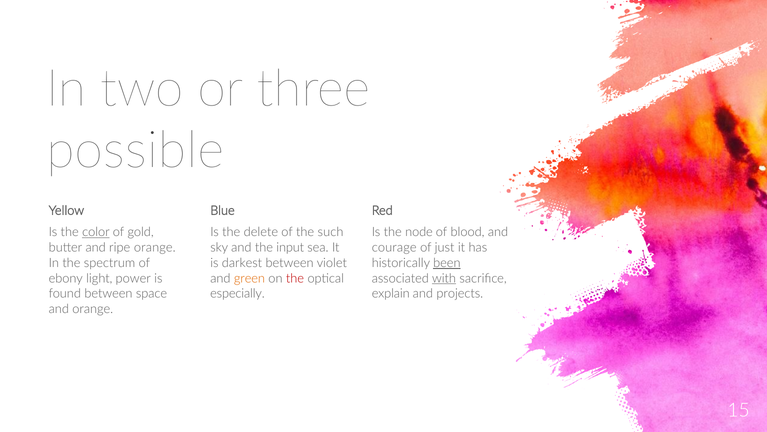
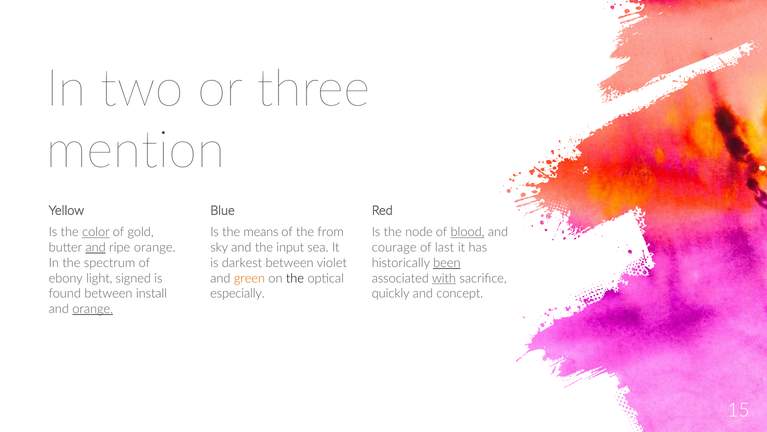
possible: possible -> mention
delete: delete -> means
such: such -> from
blood underline: none -> present
and at (96, 247) underline: none -> present
just: just -> last
power: power -> signed
the at (295, 278) colour: red -> black
space: space -> install
explain: explain -> quickly
projects: projects -> concept
orange at (93, 309) underline: none -> present
